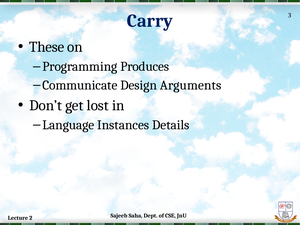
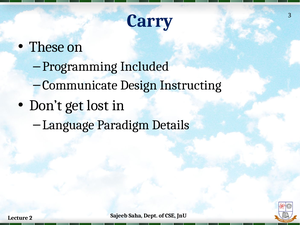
Produces: Produces -> Included
Arguments: Arguments -> Instructing
Instances: Instances -> Paradigm
